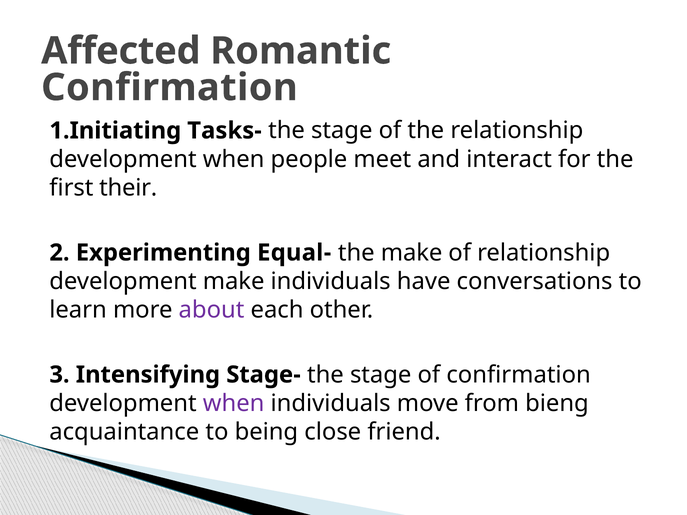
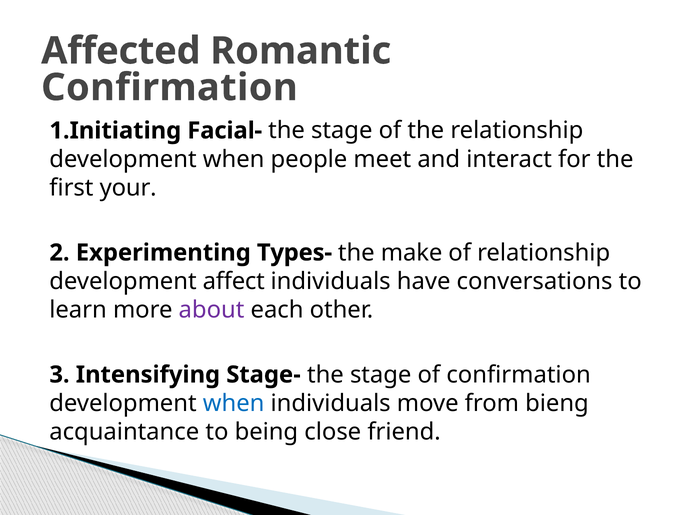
Tasks-: Tasks- -> Facial-
their: their -> your
Equal-: Equal- -> Types-
development make: make -> affect
when at (234, 403) colour: purple -> blue
